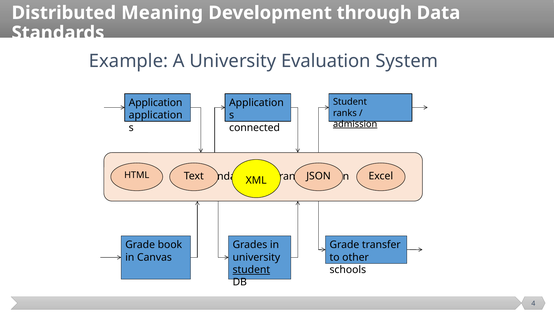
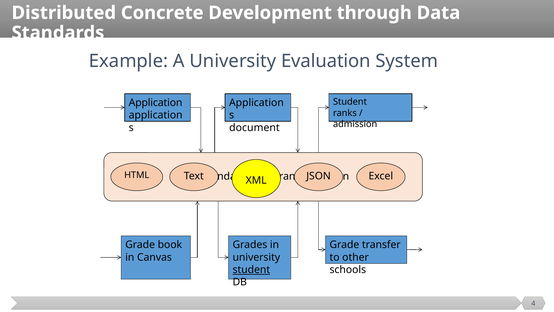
Meaning: Meaning -> Concrete
admission underline: present -> none
connected: connected -> document
